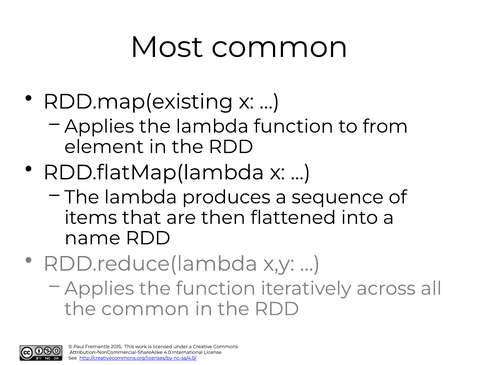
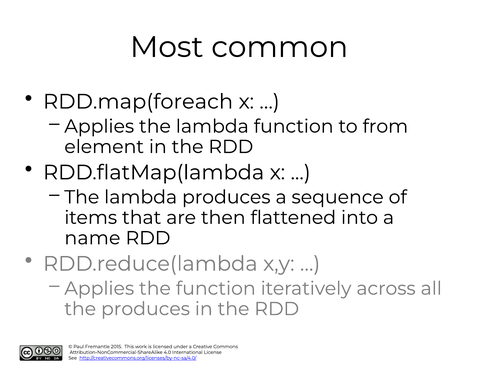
RDD.map(existing: RDD.map(existing -> RDD.map(foreach
the common: common -> produces
